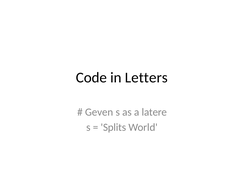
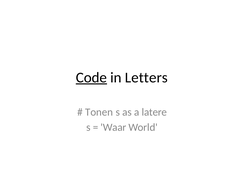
Code underline: none -> present
Geven: Geven -> Tonen
Splits: Splits -> Waar
